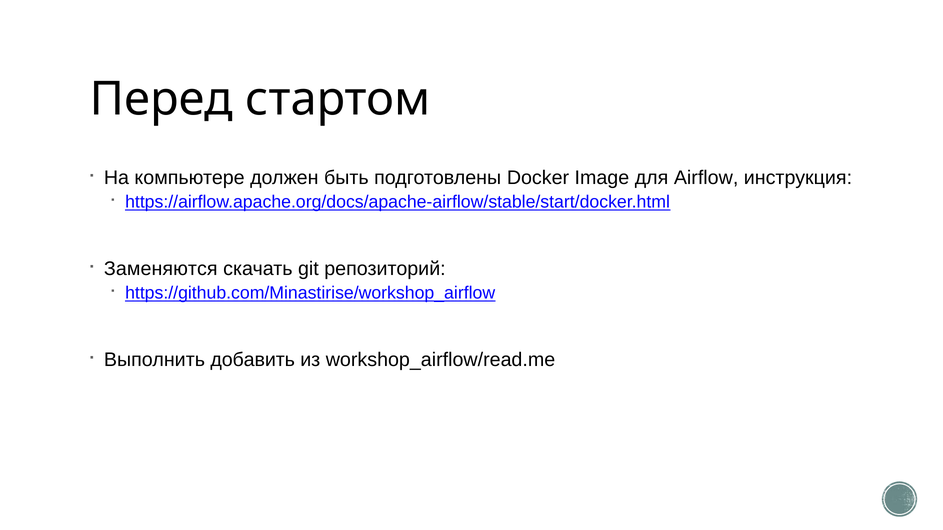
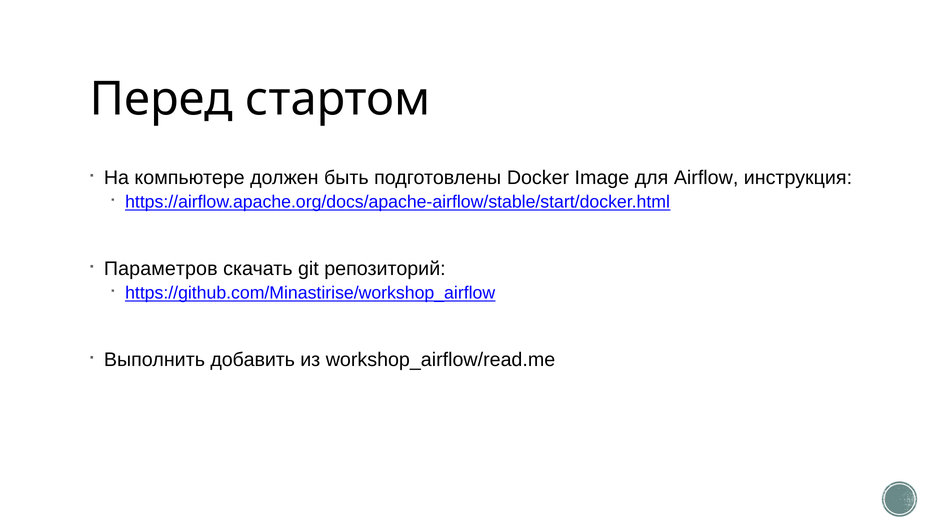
Заменяются: Заменяются -> Параметров
